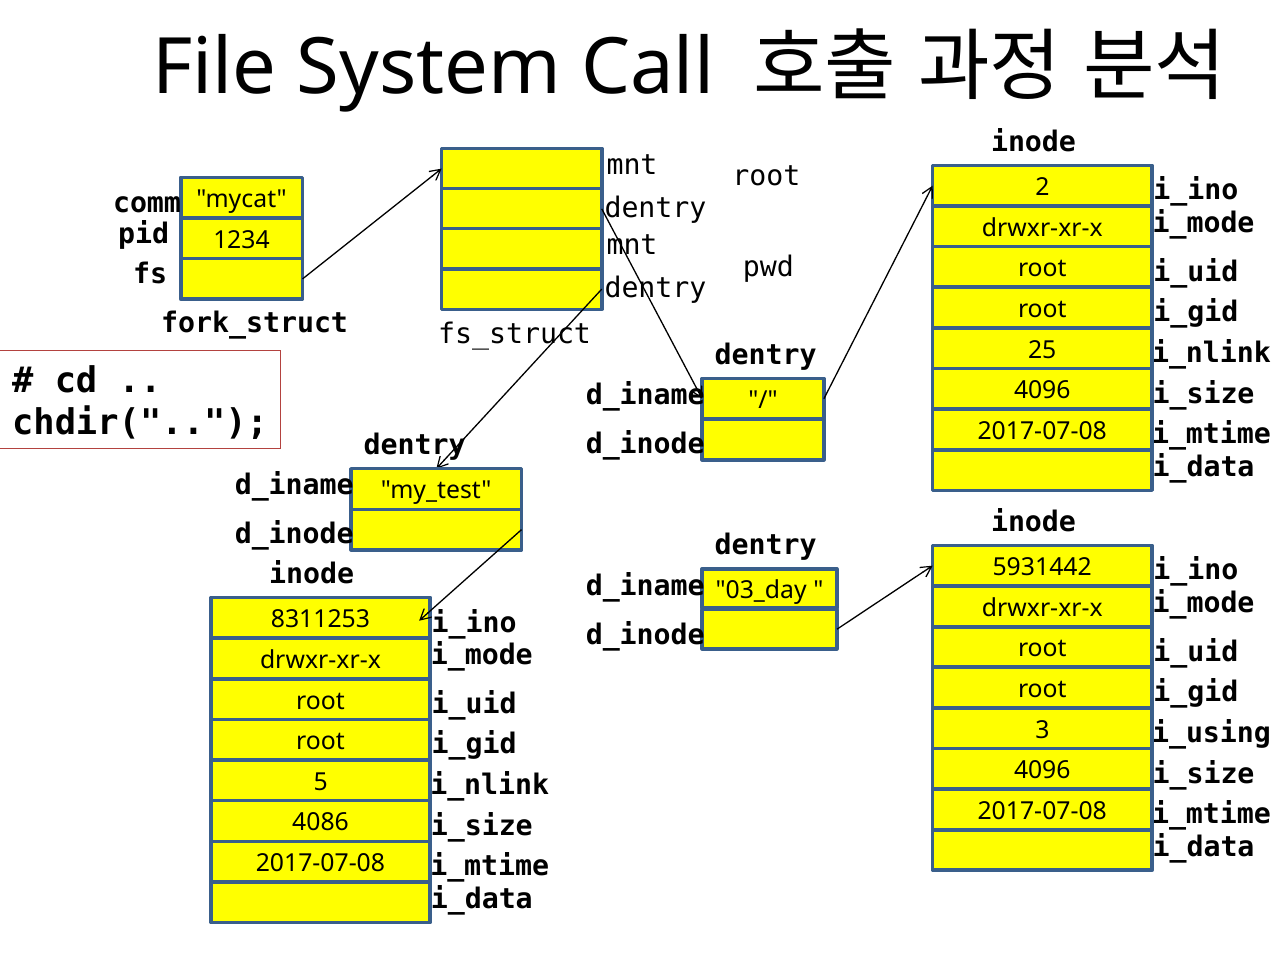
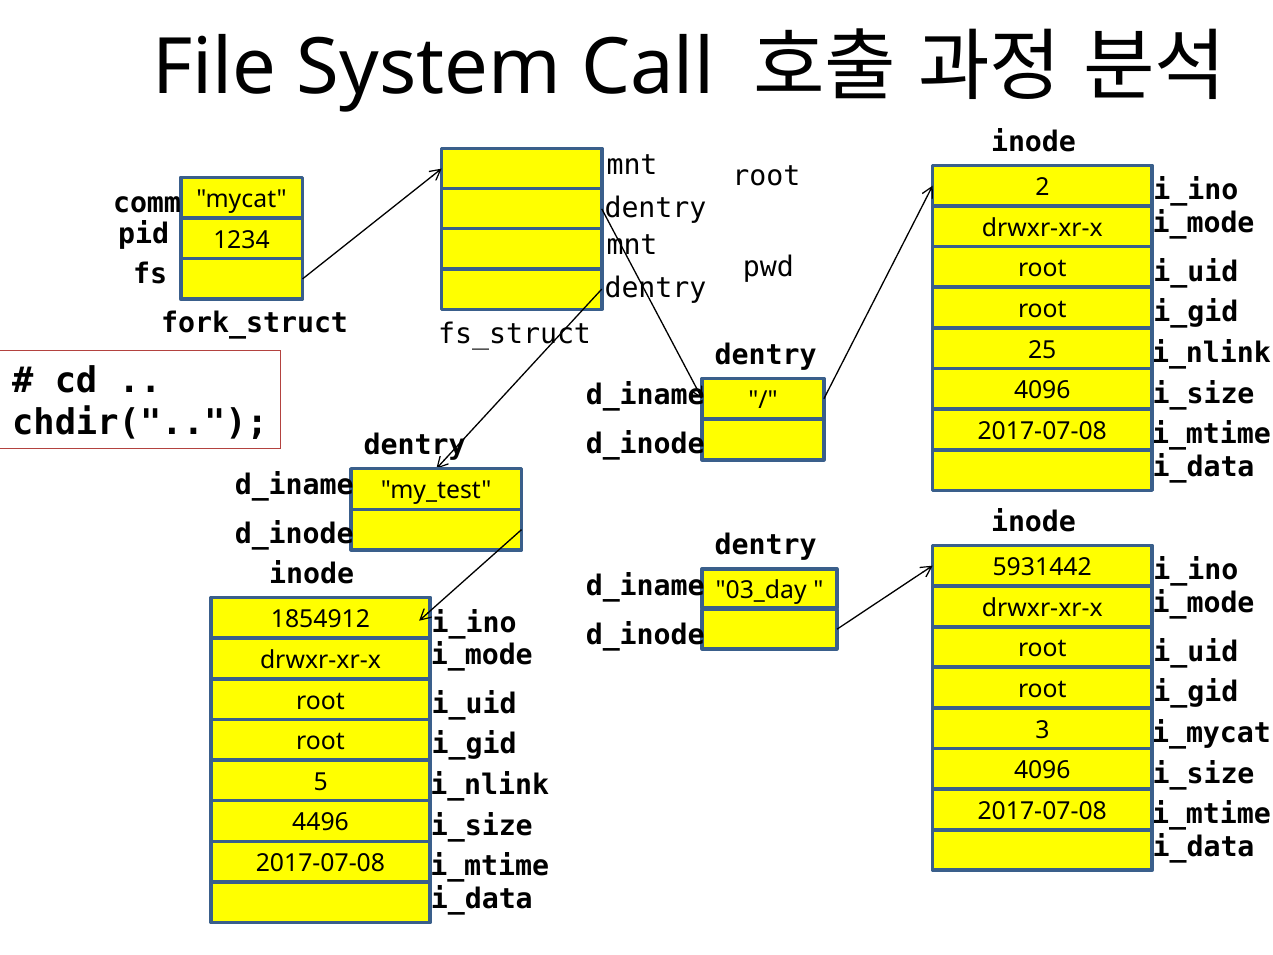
8311253: 8311253 -> 1854912
i_using: i_using -> i_mycat
4086: 4086 -> 4496
